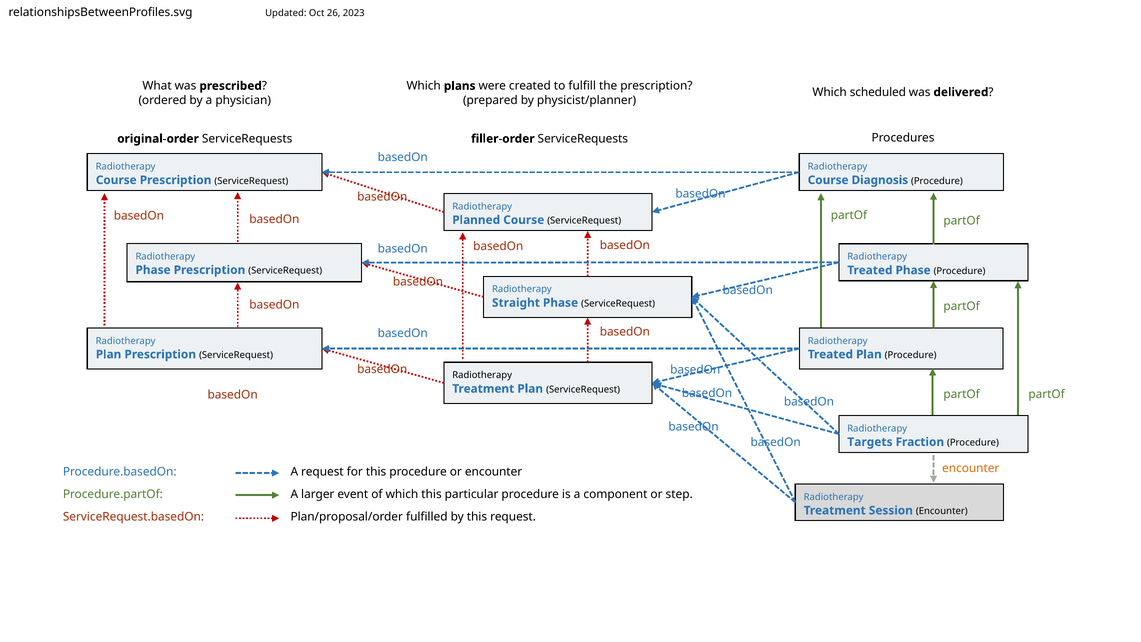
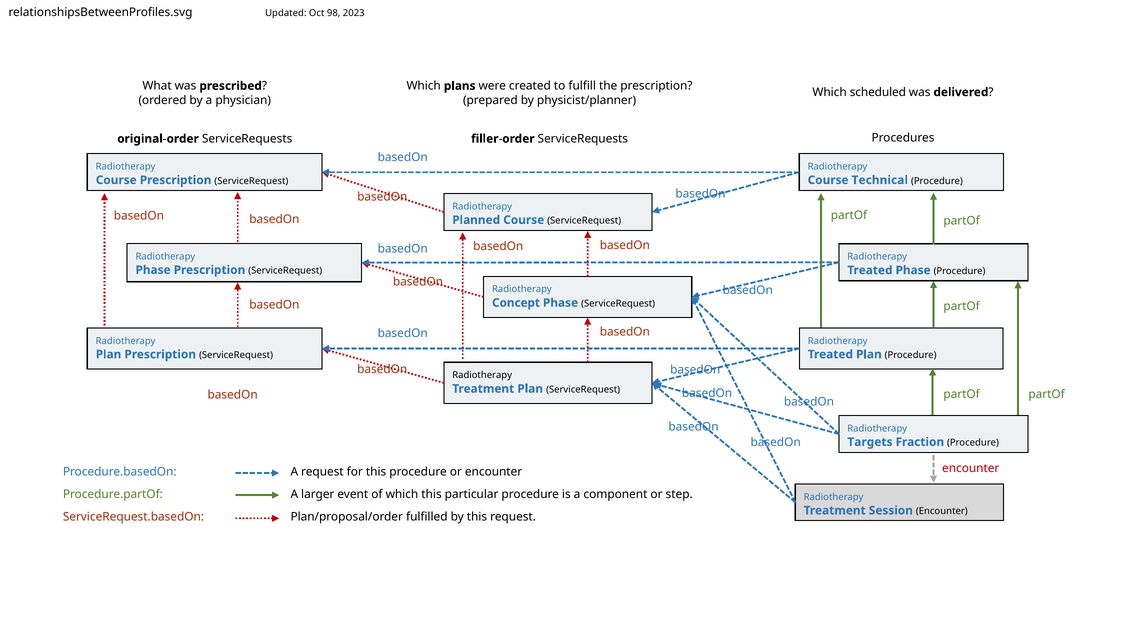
26: 26 -> 98
Diagnosis: Diagnosis -> Technical
Straight: Straight -> Concept
encounter at (971, 468) colour: orange -> red
